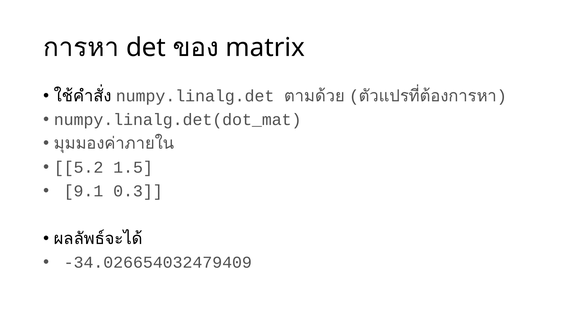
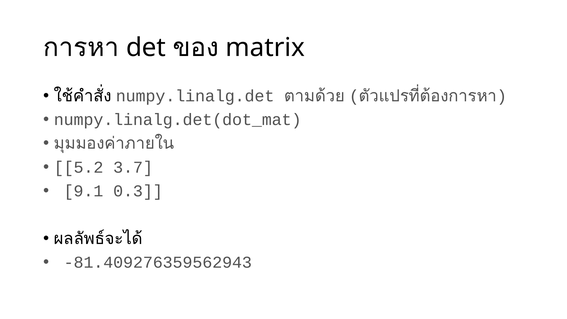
1.5: 1.5 -> 3.7
-34.026654032479409: -34.026654032479409 -> -81.409276359562943
